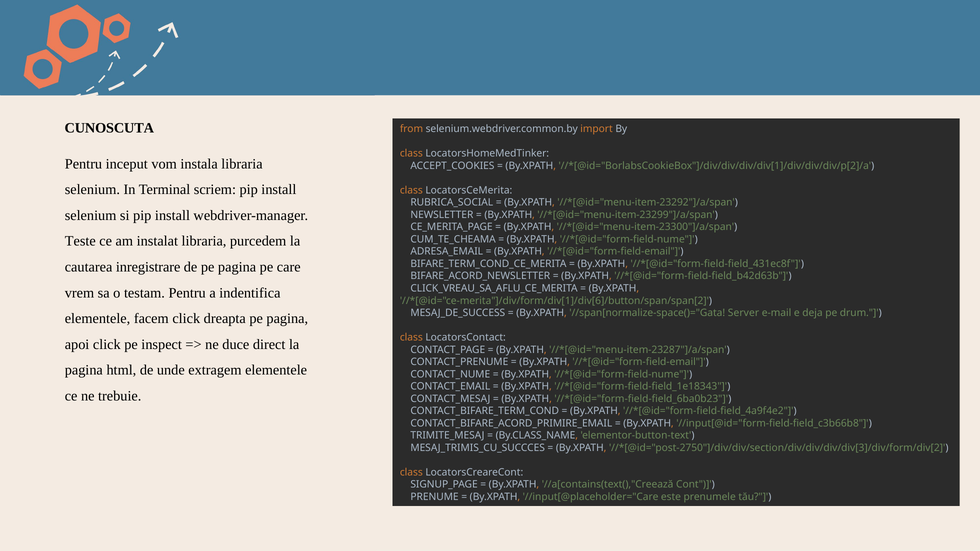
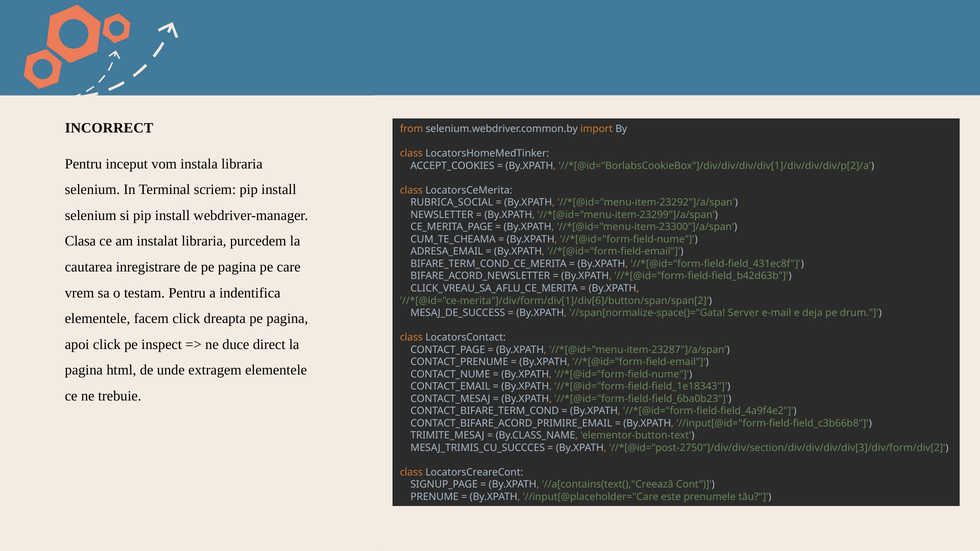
CUNOSCUTA: CUNOSCUTA -> INCORRECT
Teste: Teste -> Clasa
